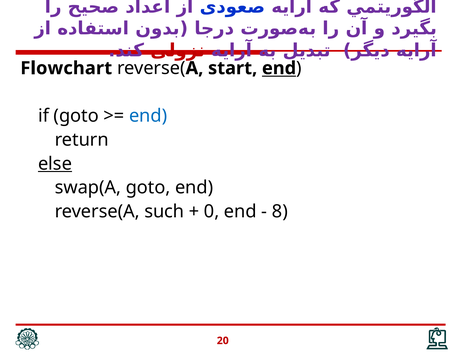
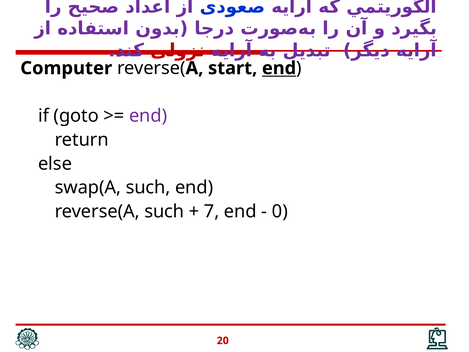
Flowchart: Flowchart -> Computer
end at (148, 116) colour: blue -> purple
else underline: present -> none
swap(A goto: goto -> such
0: 0 -> 7
8: 8 -> 0
